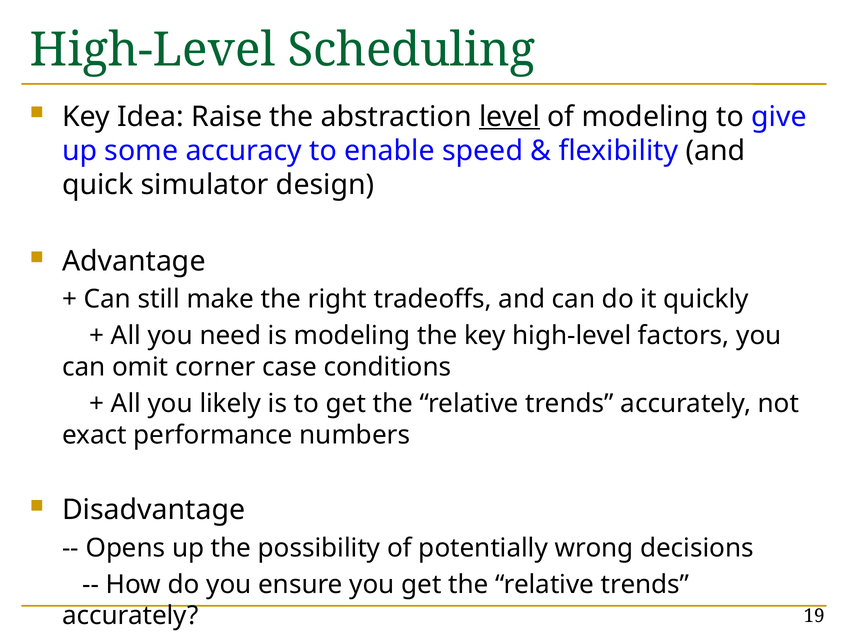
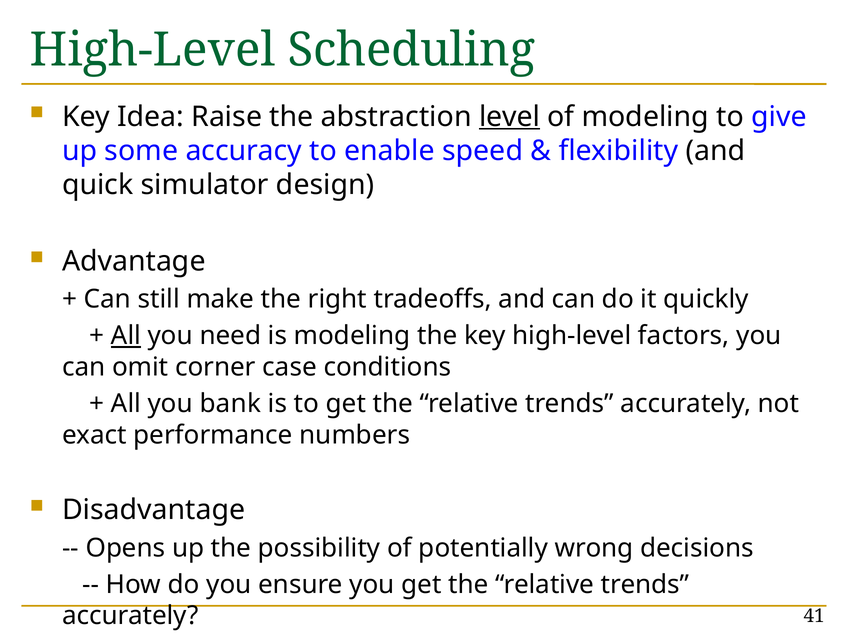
All at (126, 336) underline: none -> present
likely: likely -> bank
19: 19 -> 41
